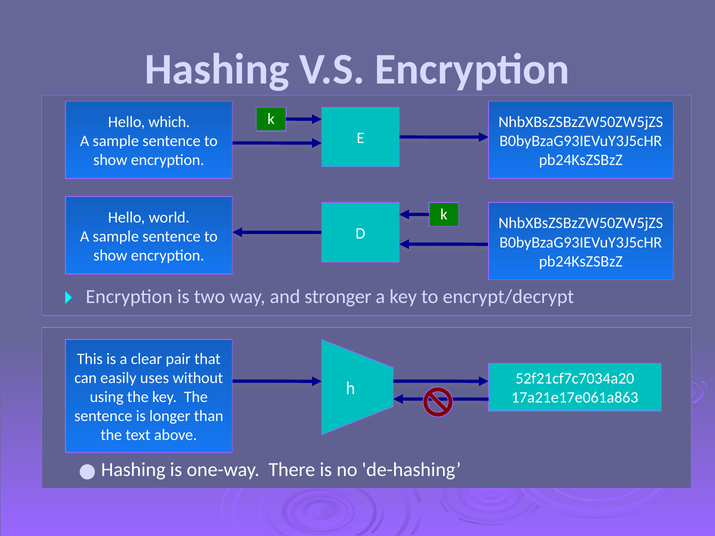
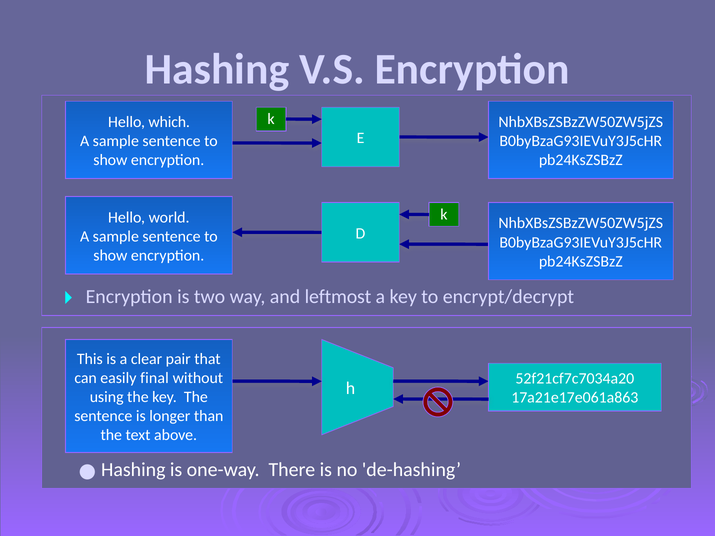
stronger: stronger -> leftmost
uses: uses -> final
